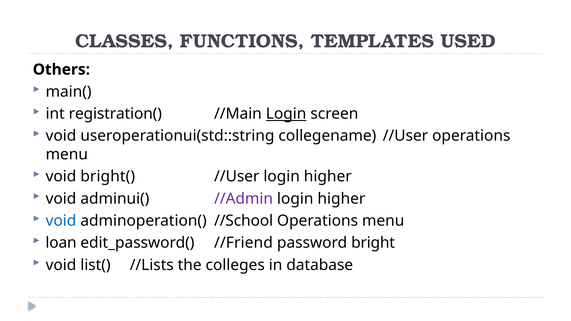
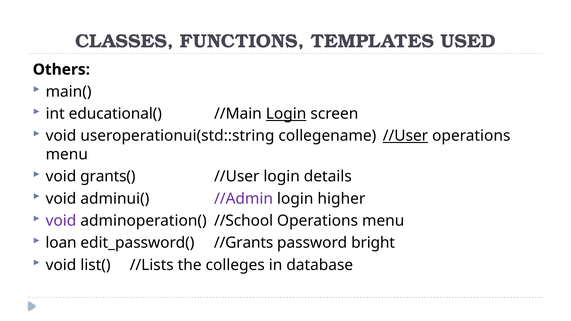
registration(: registration( -> educational(
//User at (405, 136) underline: none -> present
bright(: bright( -> grants(
//User login higher: higher -> details
void at (61, 221) colour: blue -> purple
//Friend: //Friend -> //Grants
